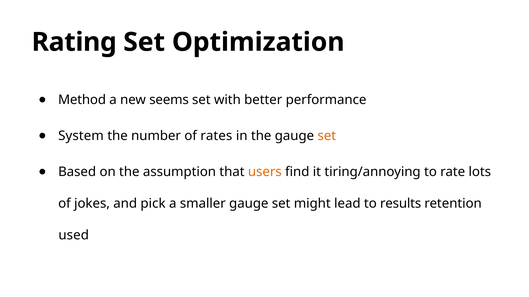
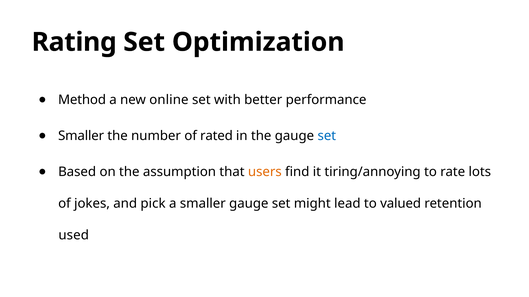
seems: seems -> online
System at (81, 136): System -> Smaller
rates: rates -> rated
set at (327, 136) colour: orange -> blue
results: results -> valued
